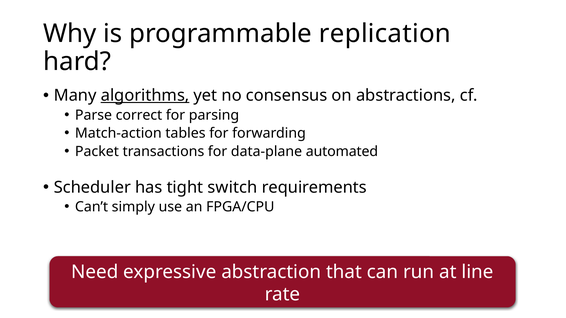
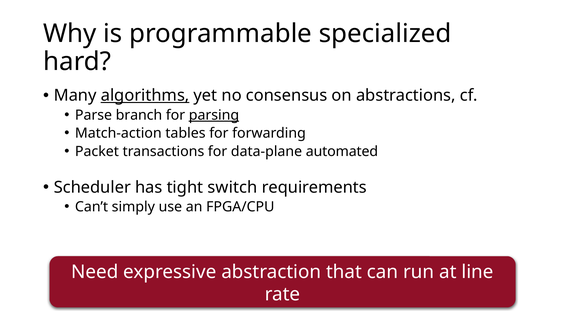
replication: replication -> specialized
correct: correct -> branch
parsing underline: none -> present
